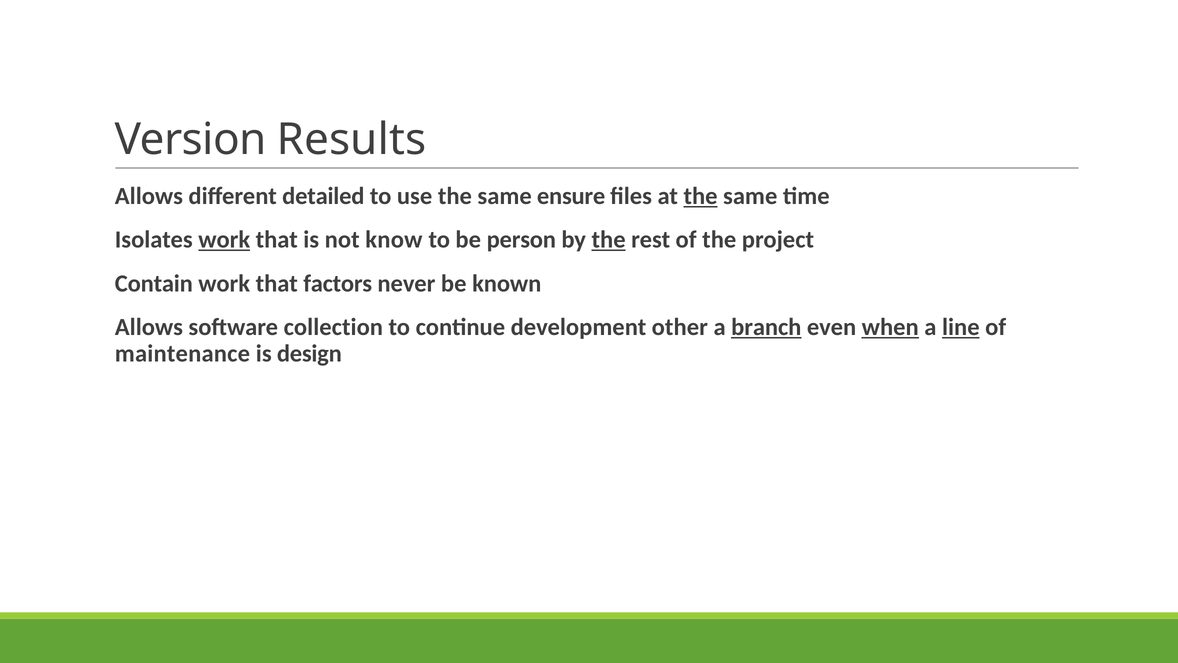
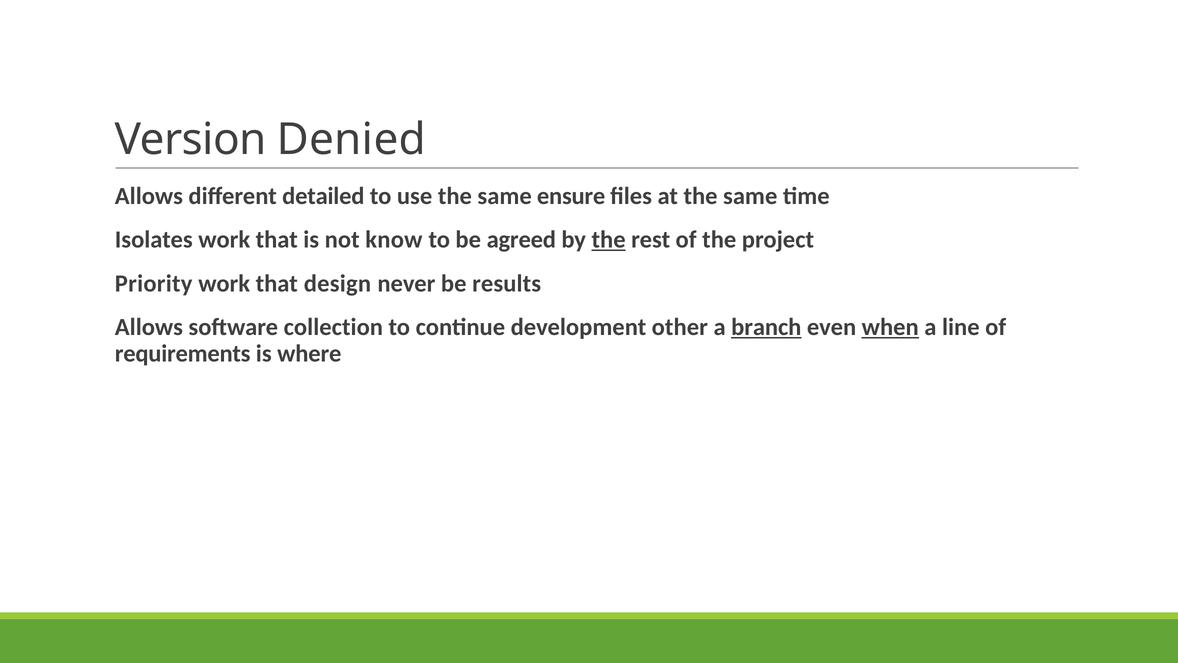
Results: Results -> Denied
the at (701, 196) underline: present -> none
work at (224, 240) underline: present -> none
person: person -> agreed
Contain: Contain -> Priority
factors: factors -> design
known: known -> results
line underline: present -> none
maintenance: maintenance -> requirements
design: design -> where
